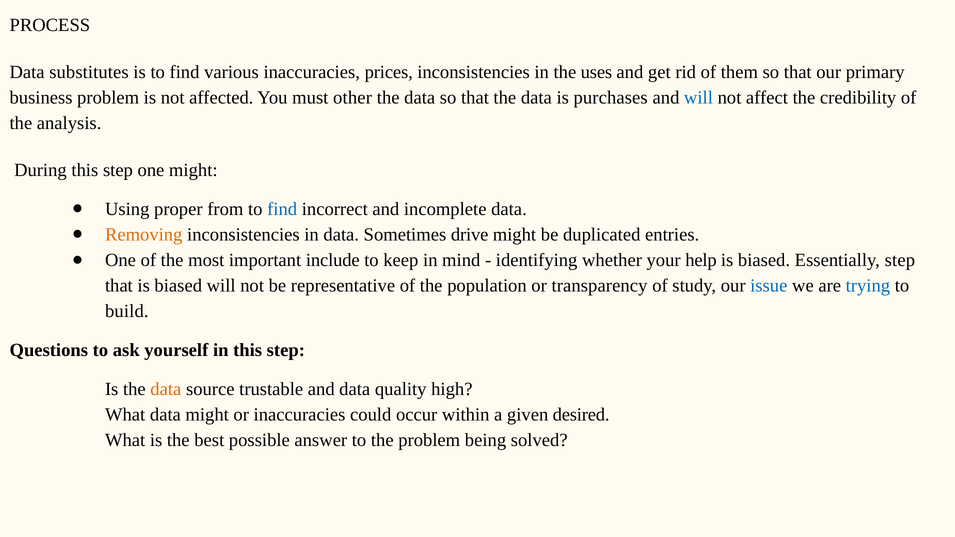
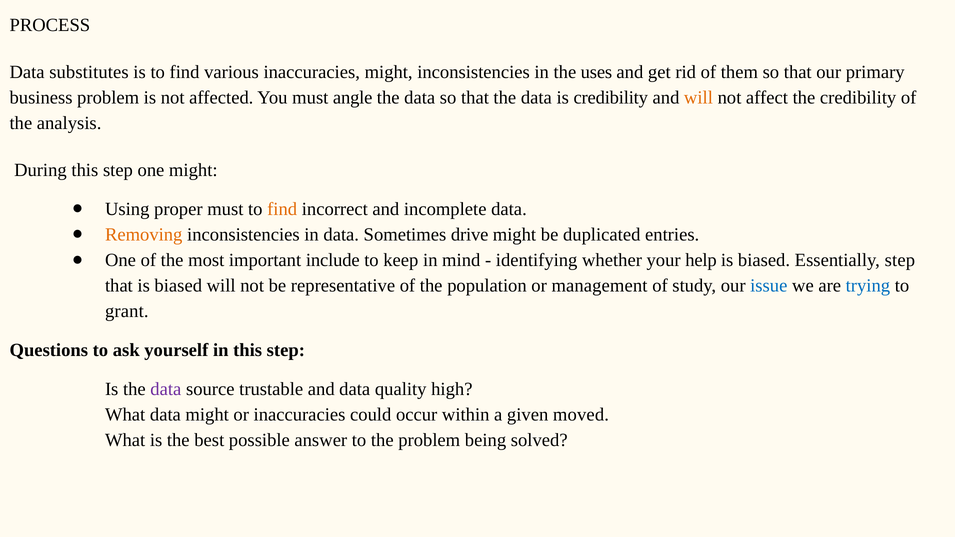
inaccuracies prices: prices -> might
other: other -> angle
is purchases: purchases -> credibility
will at (698, 98) colour: blue -> orange
proper from: from -> must
find at (282, 209) colour: blue -> orange
transparency: transparency -> management
build: build -> grant
data at (166, 389) colour: orange -> purple
desired: desired -> moved
